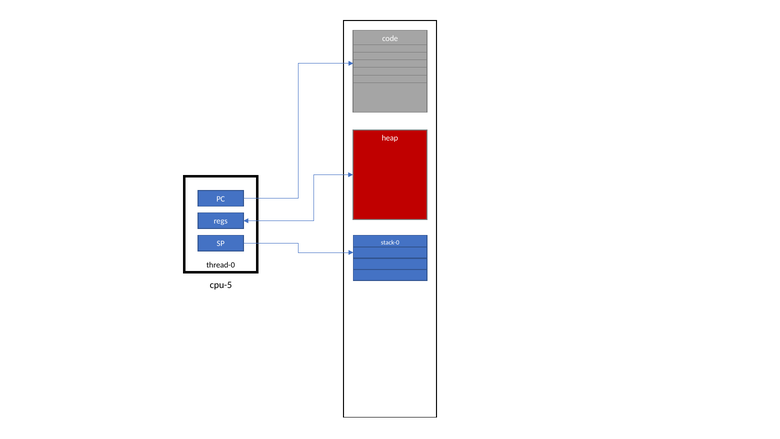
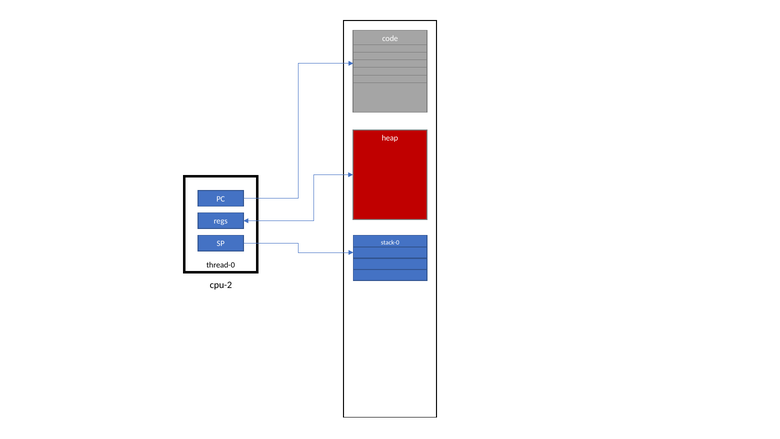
cpu-5: cpu-5 -> cpu-2
